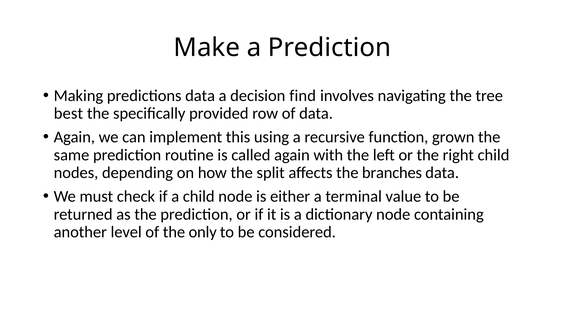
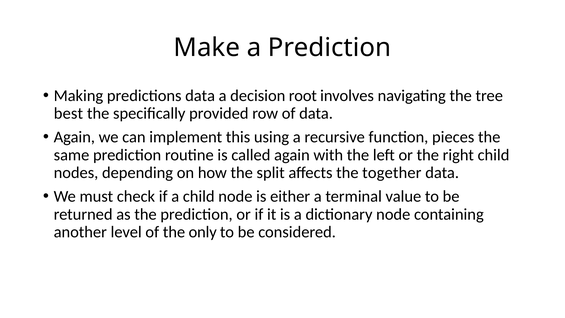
find: find -> root
grown: grown -> pieces
branches: branches -> together
